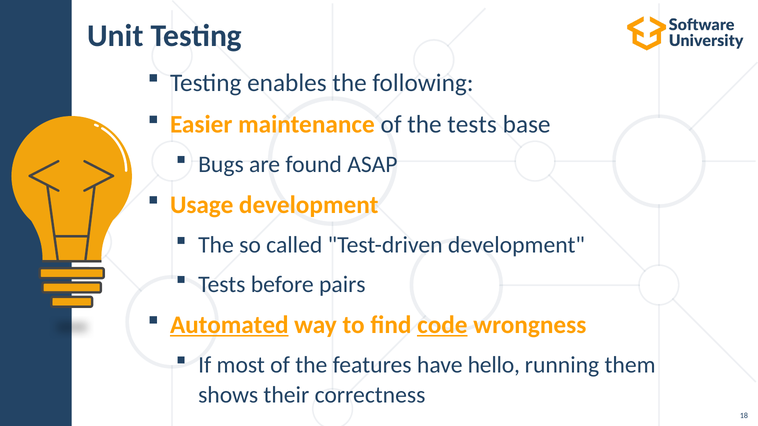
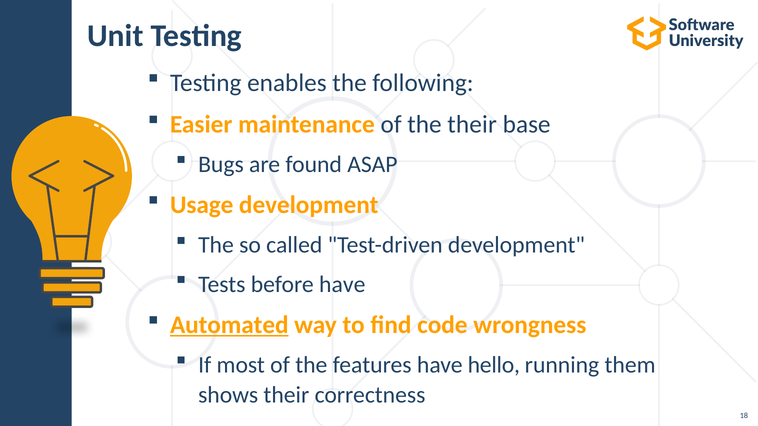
the tests: tests -> their
before pairs: pairs -> have
code underline: present -> none
